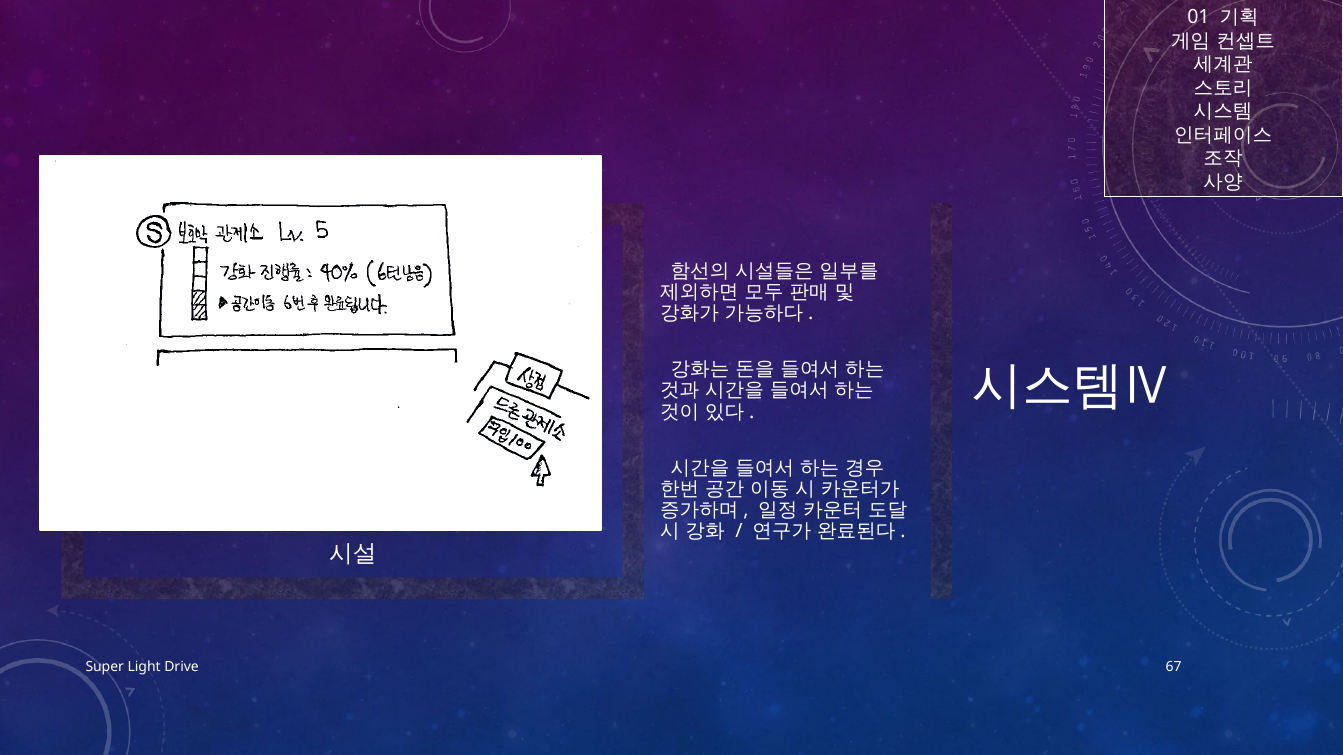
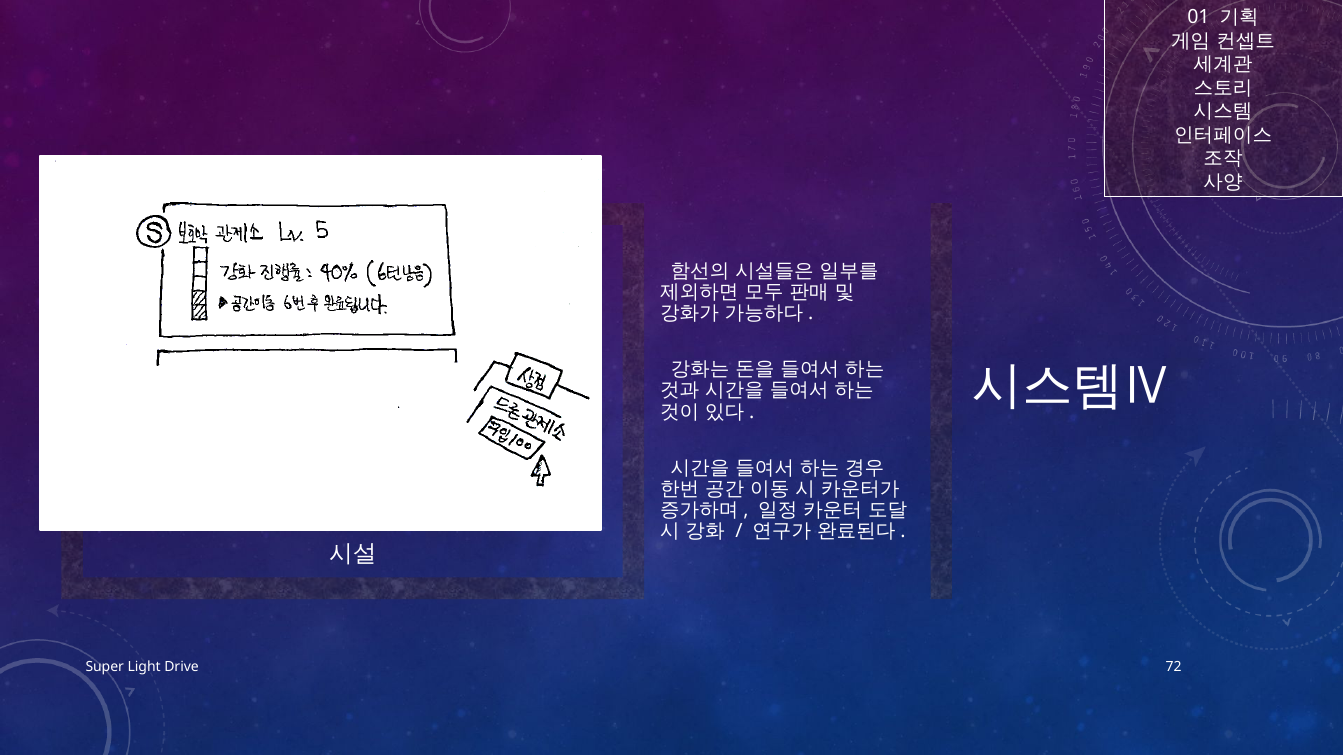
67: 67 -> 72
